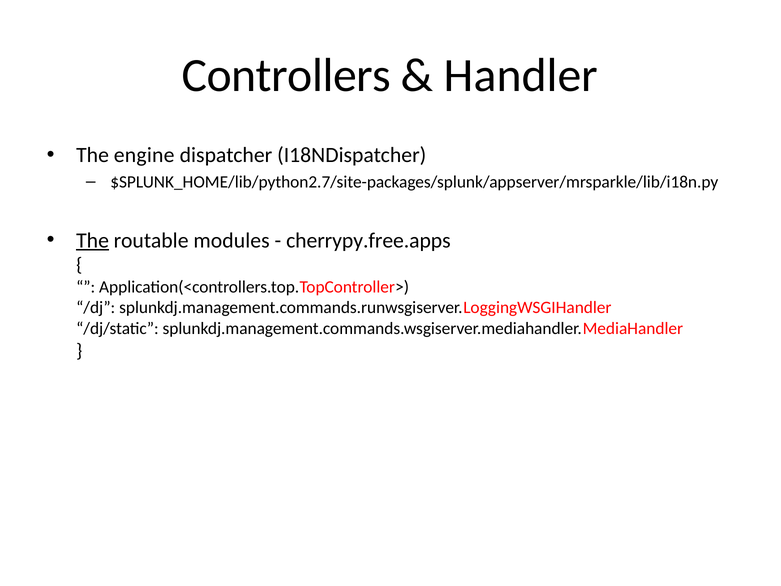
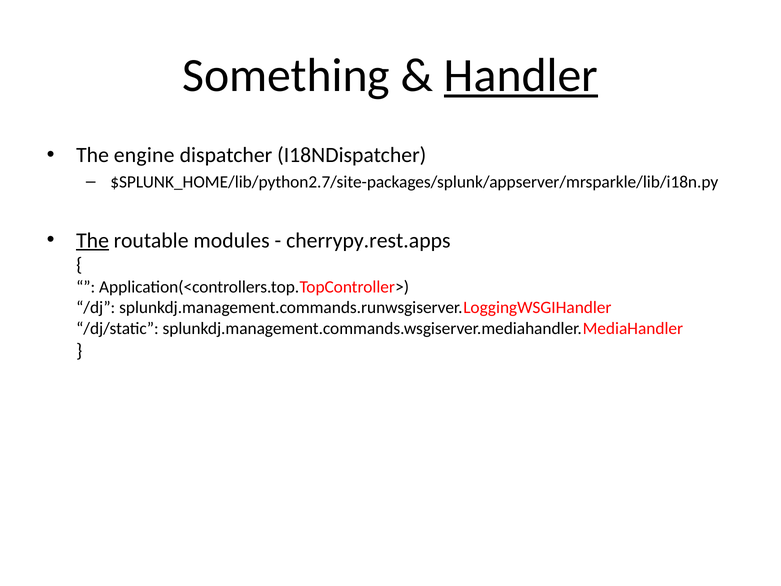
Controllers: Controllers -> Something
Handler underline: none -> present
cherrypy.free.apps: cherrypy.free.apps -> cherrypy.rest.apps
